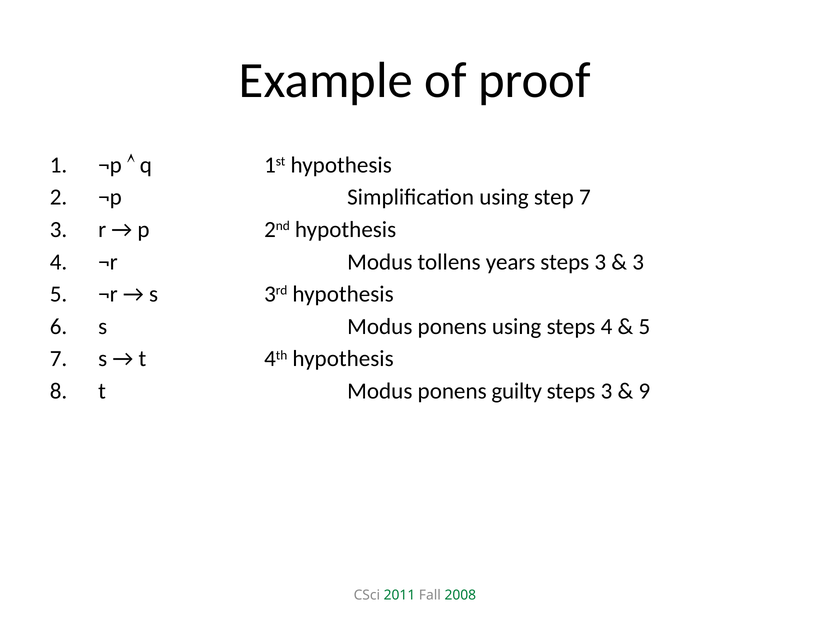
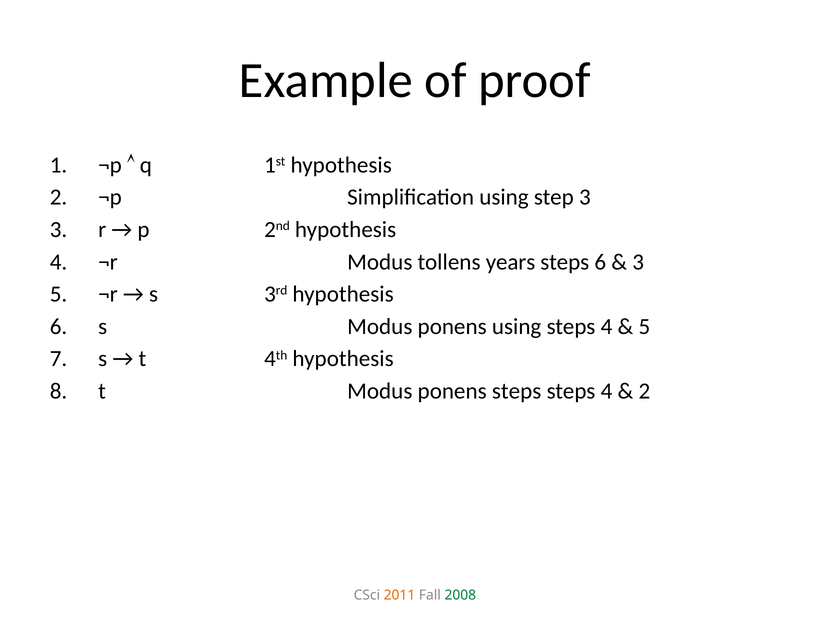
step 7: 7 -> 3
3 at (600, 262): 3 -> 6
ponens guilty: guilty -> steps
3 at (607, 391): 3 -> 4
9 at (644, 391): 9 -> 2
2011 colour: green -> orange
